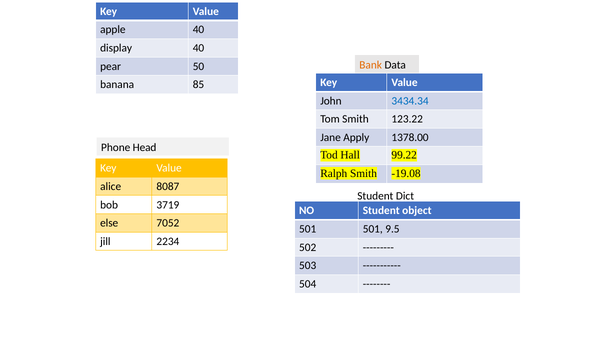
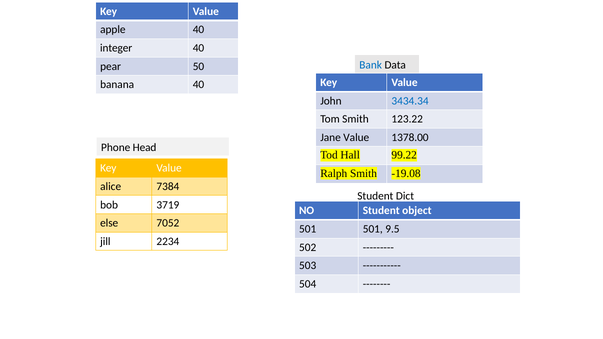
display: display -> integer
Bank colour: orange -> blue
banana 85: 85 -> 40
Jane Apply: Apply -> Value
8087: 8087 -> 7384
